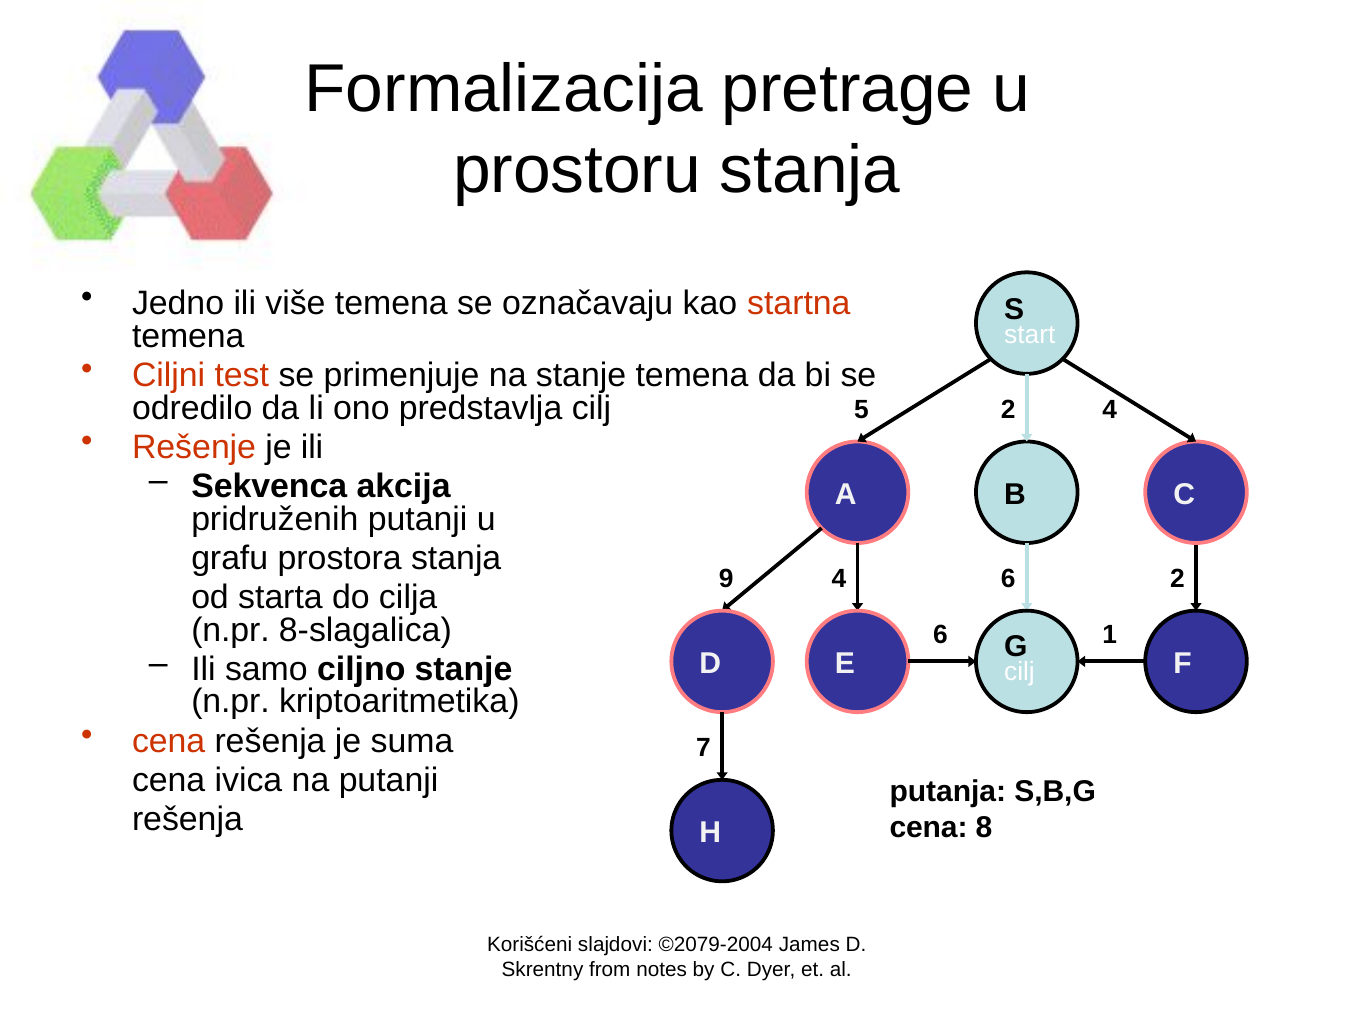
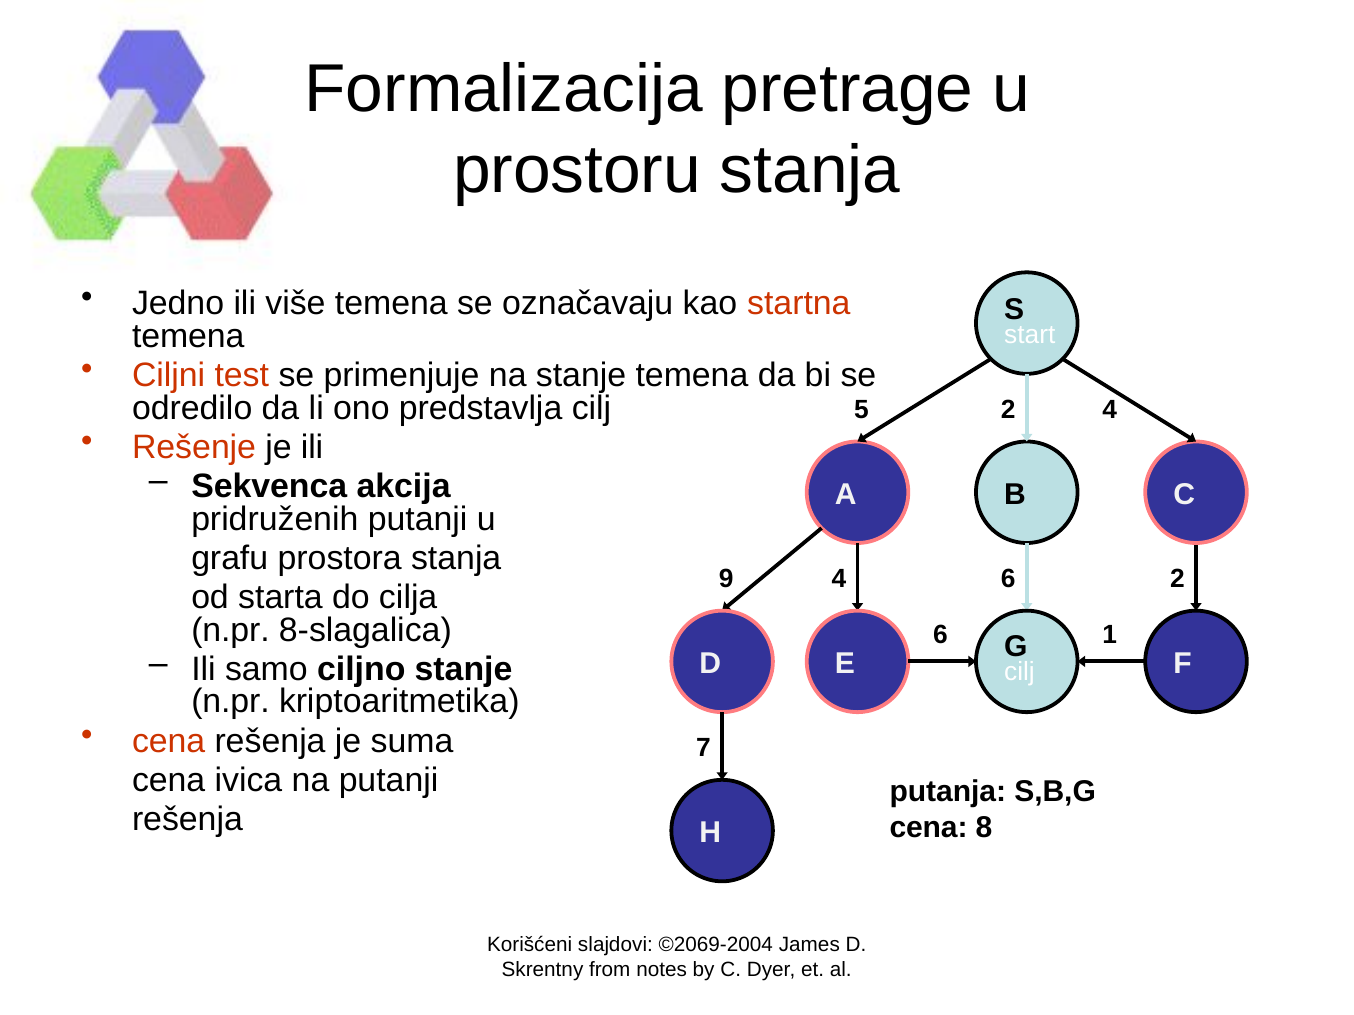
©2079-2004: ©2079-2004 -> ©2069-2004
